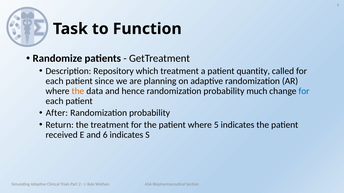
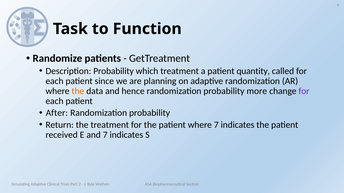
Description Repository: Repository -> Probability
much: much -> more
for at (304, 91) colour: blue -> purple
where 5: 5 -> 7
and 6: 6 -> 7
